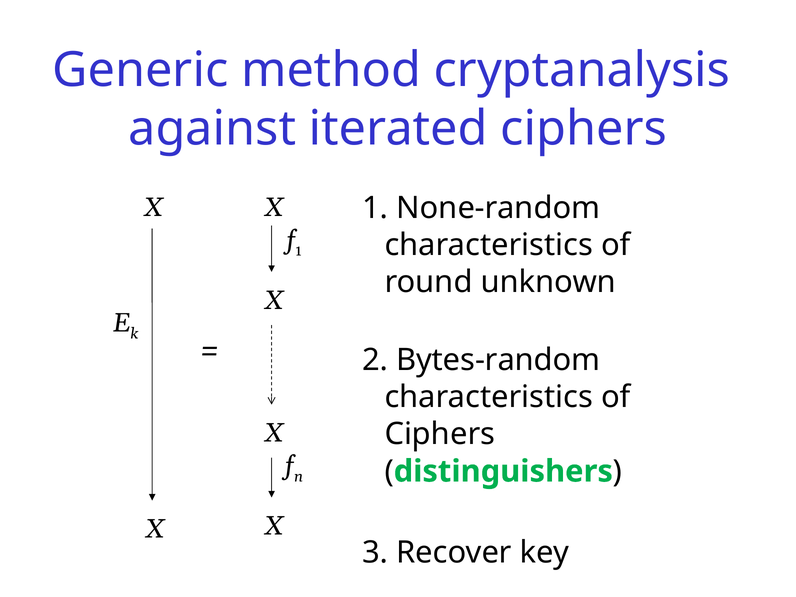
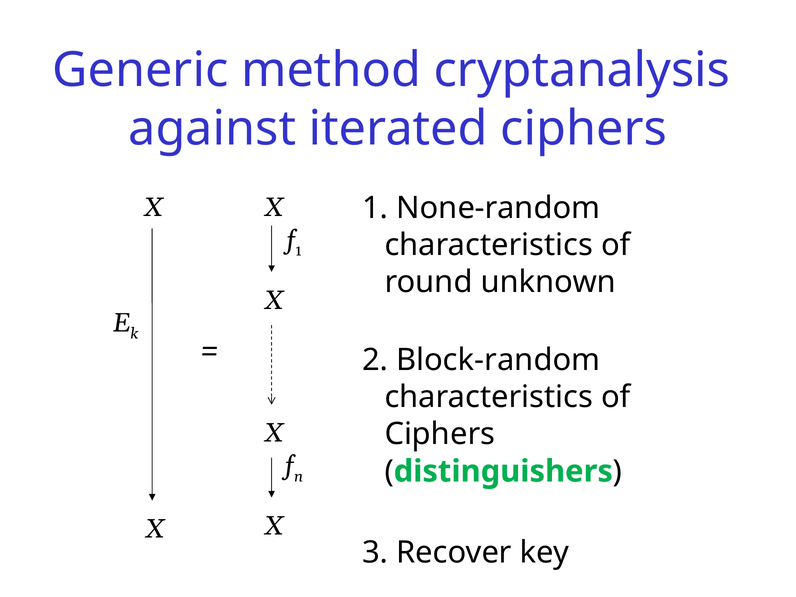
Bytes-random: Bytes-random -> Block-random
